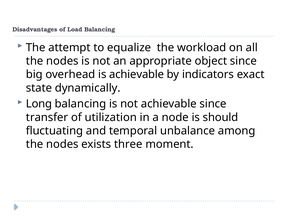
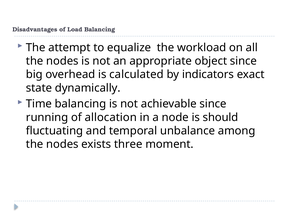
is achievable: achievable -> calculated
Long: Long -> Time
transfer: transfer -> running
utilization: utilization -> allocation
